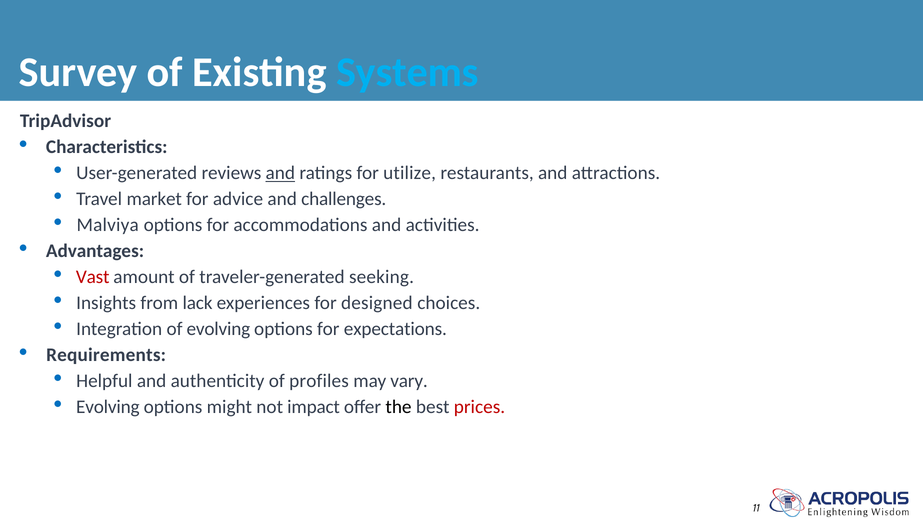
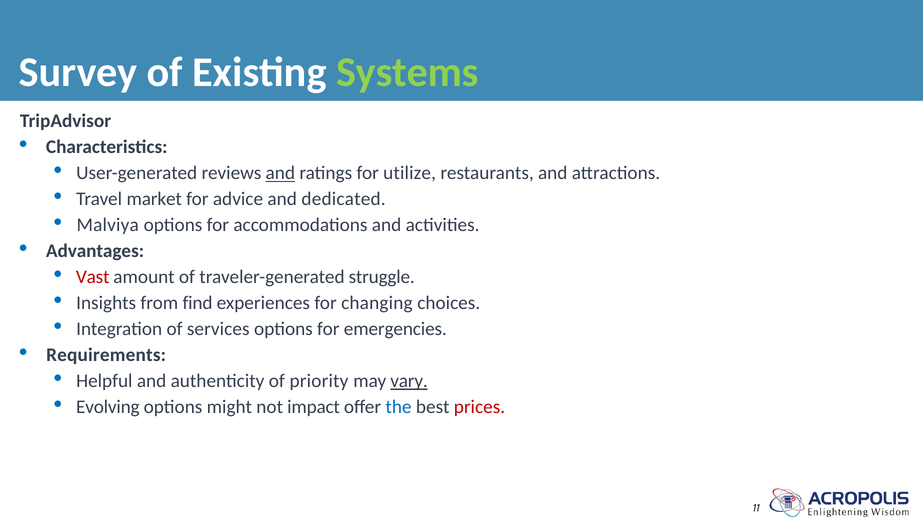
Systems colour: light blue -> light green
challenges: challenges -> dedicated
seeking: seeking -> struggle
lack: lack -> find
designed: designed -> changing
of evolving: evolving -> services
expectations: expectations -> emergencies
profiles: profiles -> priority
vary underline: none -> present
the colour: black -> blue
